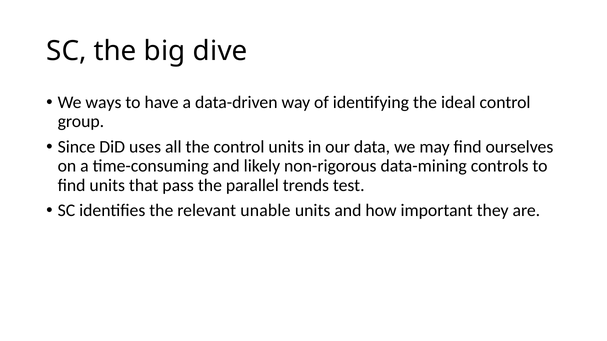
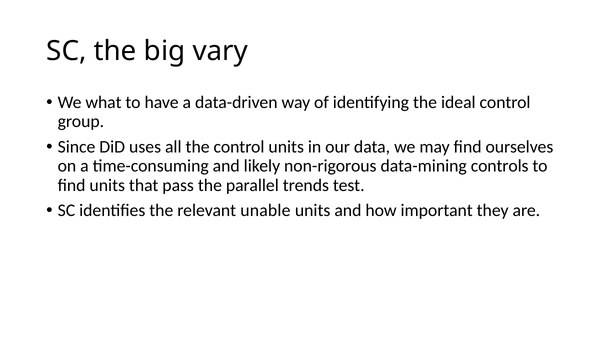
dive: dive -> vary
ways: ways -> what
